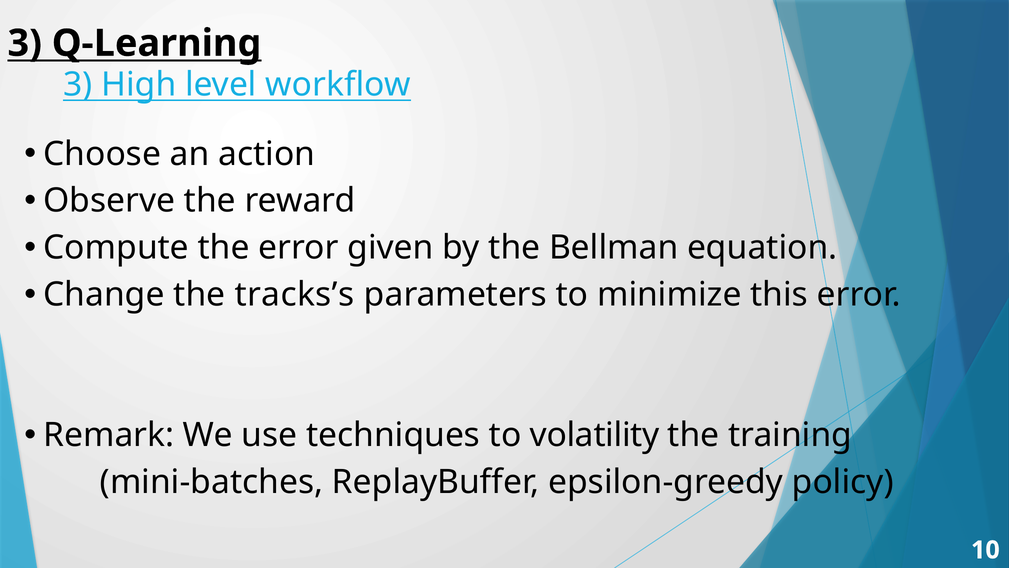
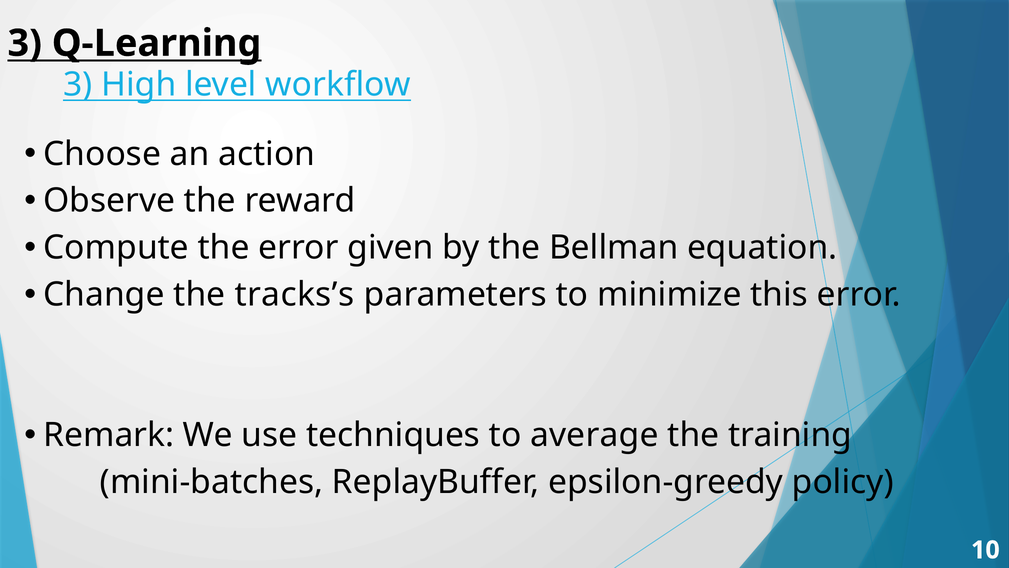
volatility: volatility -> average
